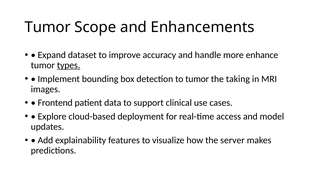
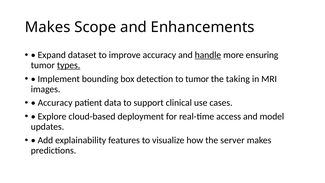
Tumor at (48, 27): Tumor -> Makes
handle underline: none -> present
enhance: enhance -> ensuring
Frontend at (55, 103): Frontend -> Accuracy
